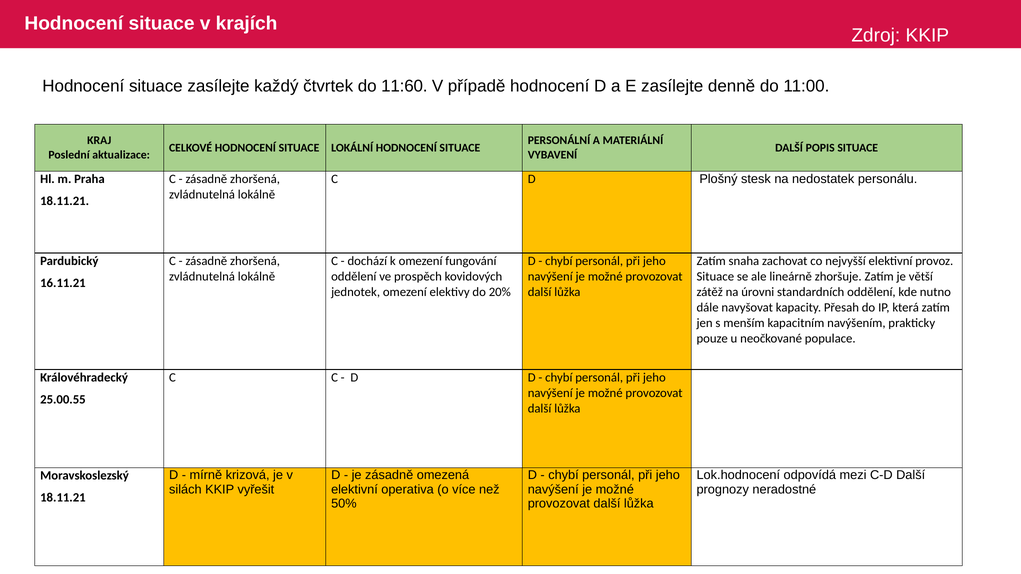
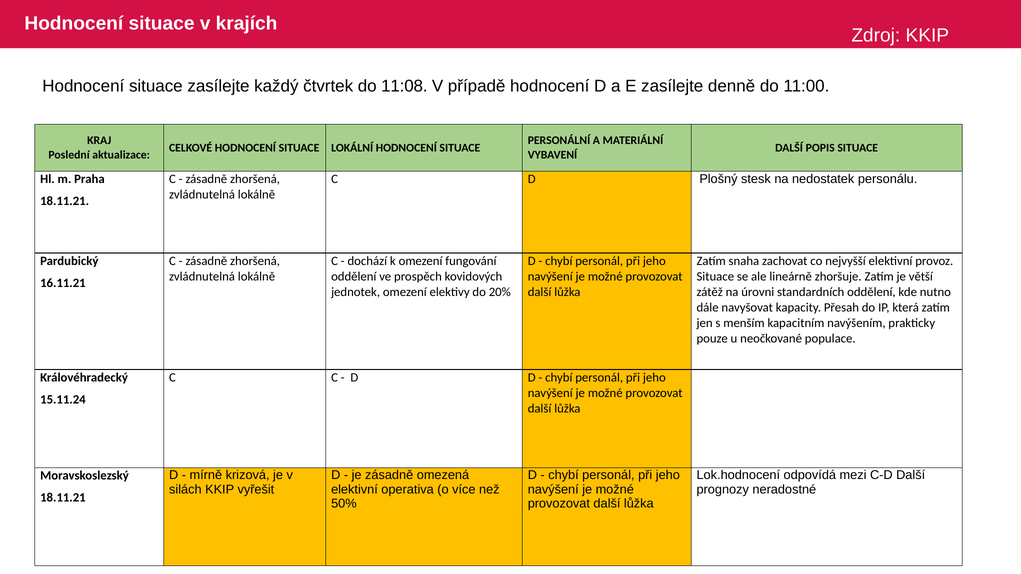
11:60: 11:60 -> 11:08
25.00.55: 25.00.55 -> 15.11.24
